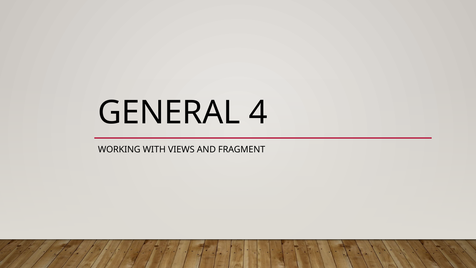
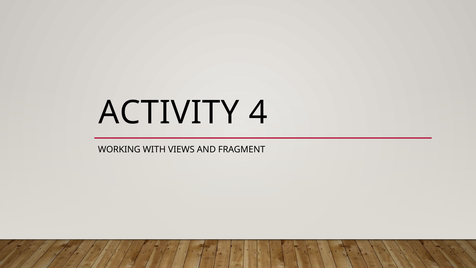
GENERAL: GENERAL -> ACTIVITY
